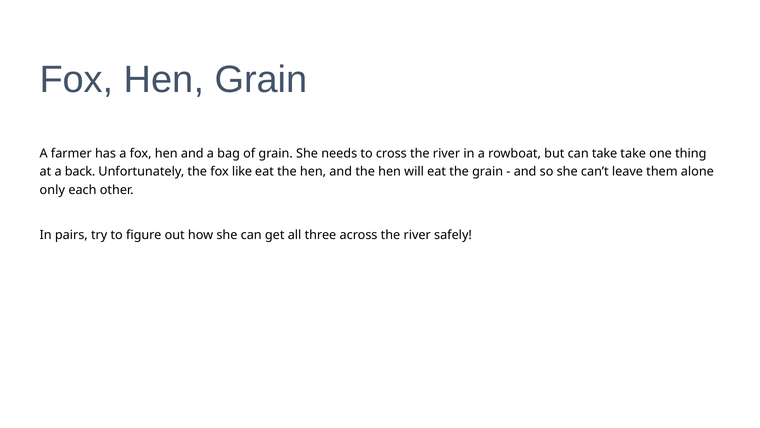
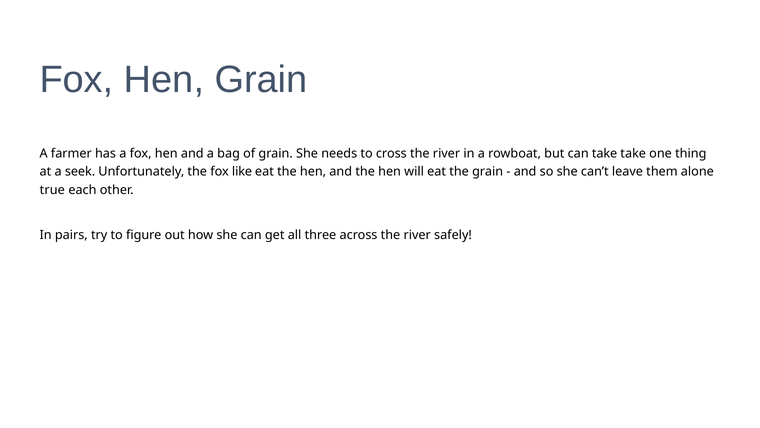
back: back -> seek
only: only -> true
